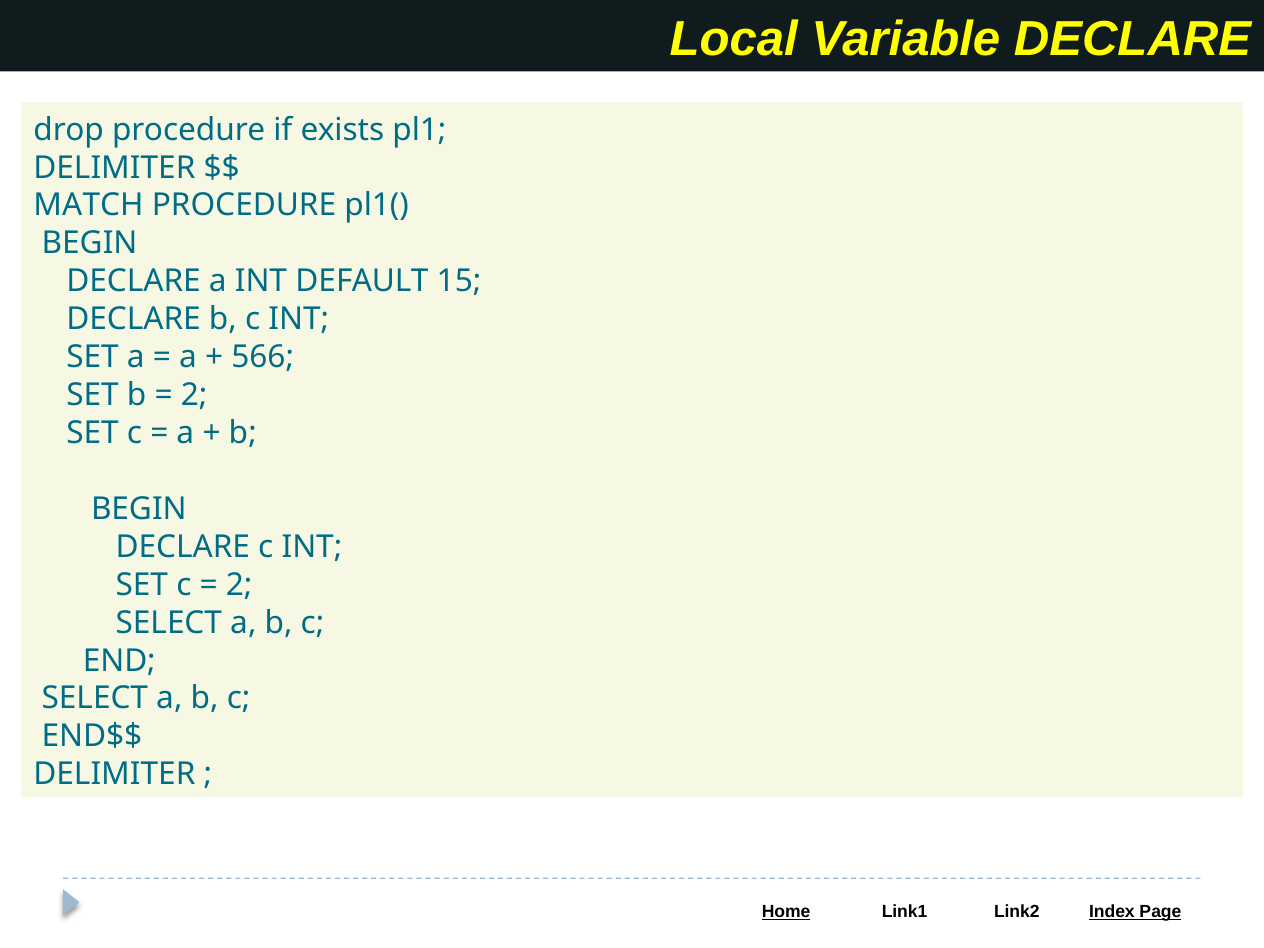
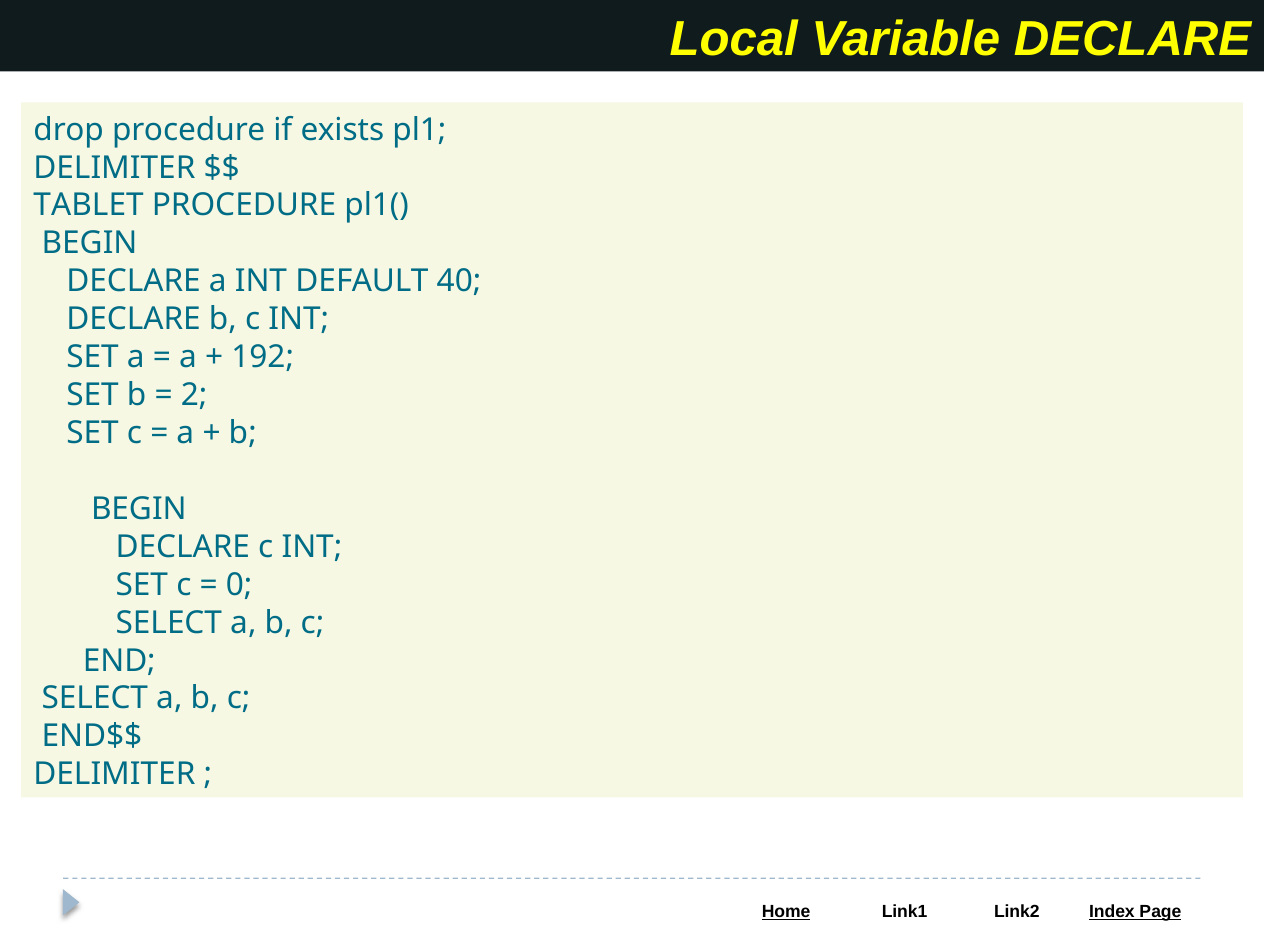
MATCH: MATCH -> TABLET
15: 15 -> 40
566: 566 -> 192
2 at (239, 585): 2 -> 0
